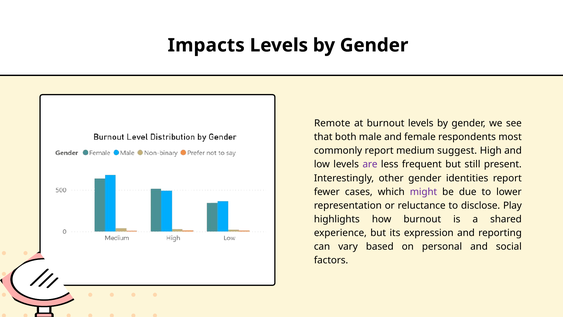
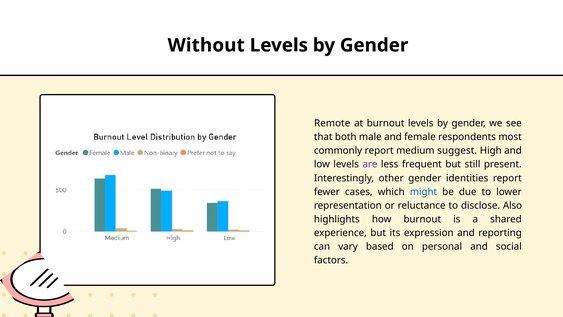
Impacts: Impacts -> Without
might colour: purple -> blue
Play: Play -> Also
